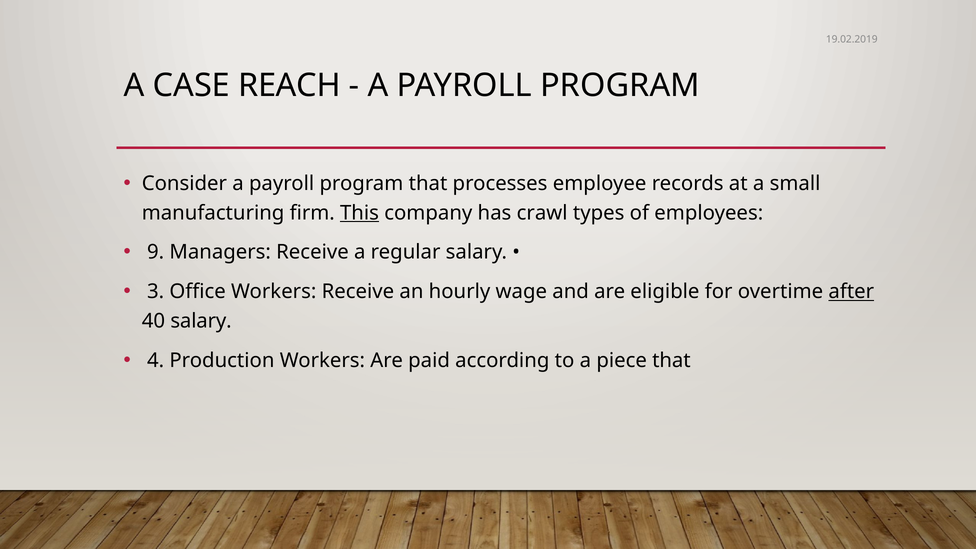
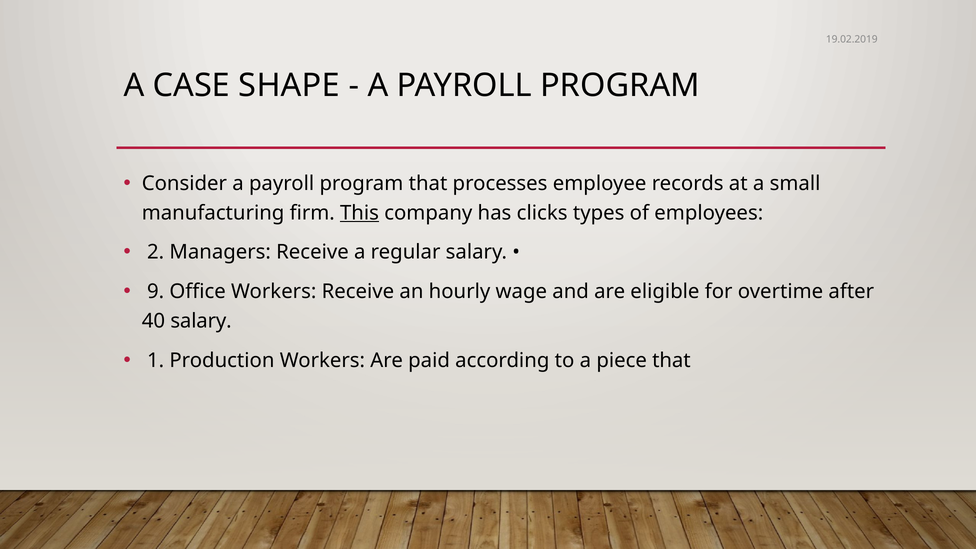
REACH: REACH -> SHAPE
crawl: crawl -> clicks
9: 9 -> 2
3: 3 -> 9
after underline: present -> none
4: 4 -> 1
